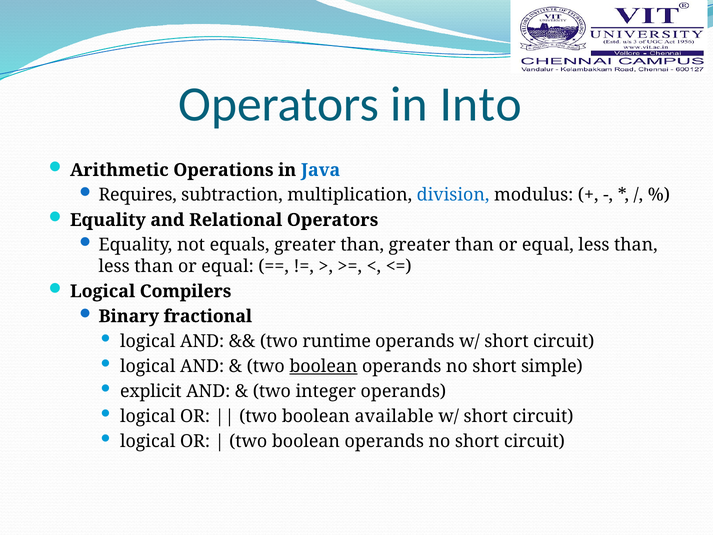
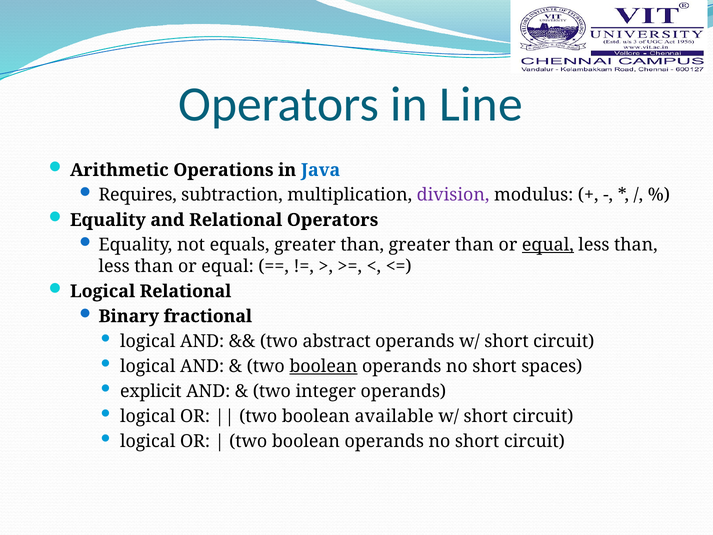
Into: Into -> Line
division colour: blue -> purple
equal at (548, 245) underline: none -> present
Logical Compilers: Compilers -> Relational
runtime: runtime -> abstract
simple: simple -> spaces
